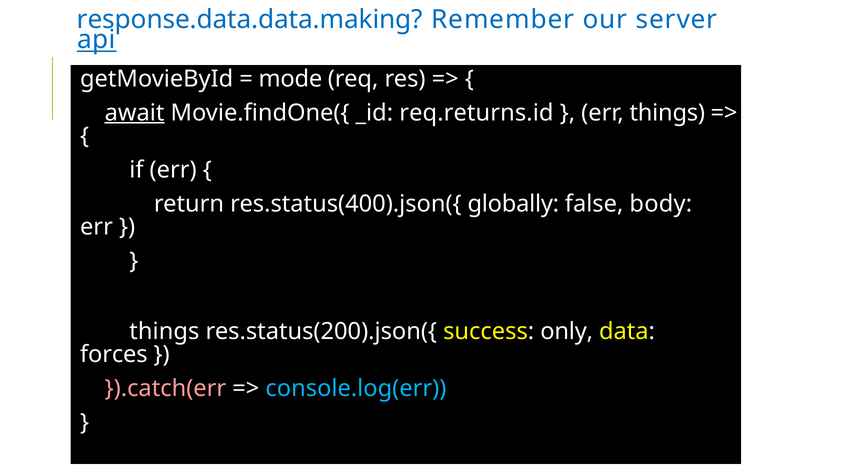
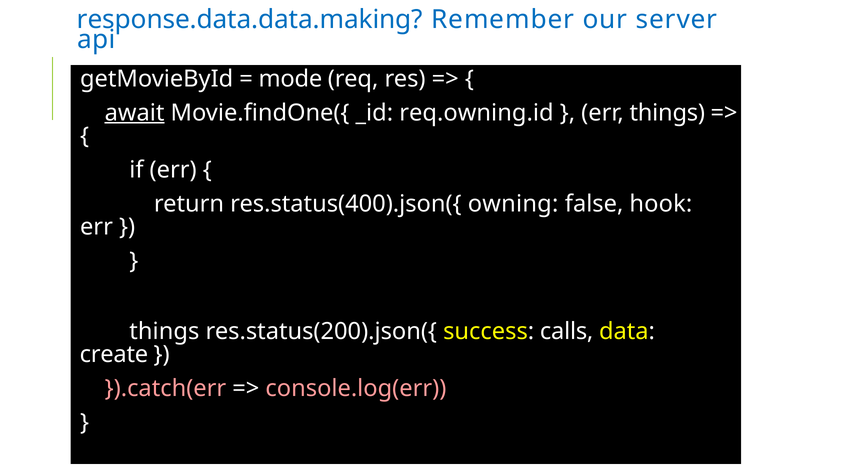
api underline: present -> none
req.returns.id: req.returns.id -> req.owning.id
globally: globally -> owning
body: body -> hook
only: only -> calls
forces: forces -> create
console.log(err colour: light blue -> pink
